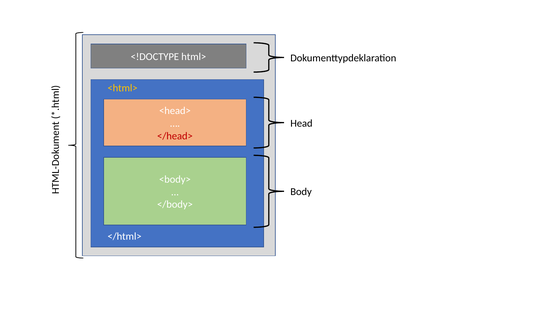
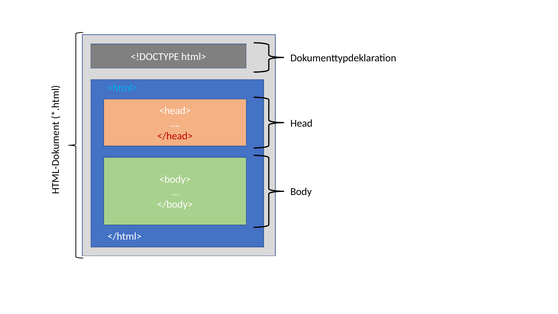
<html> colour: yellow -> light blue
